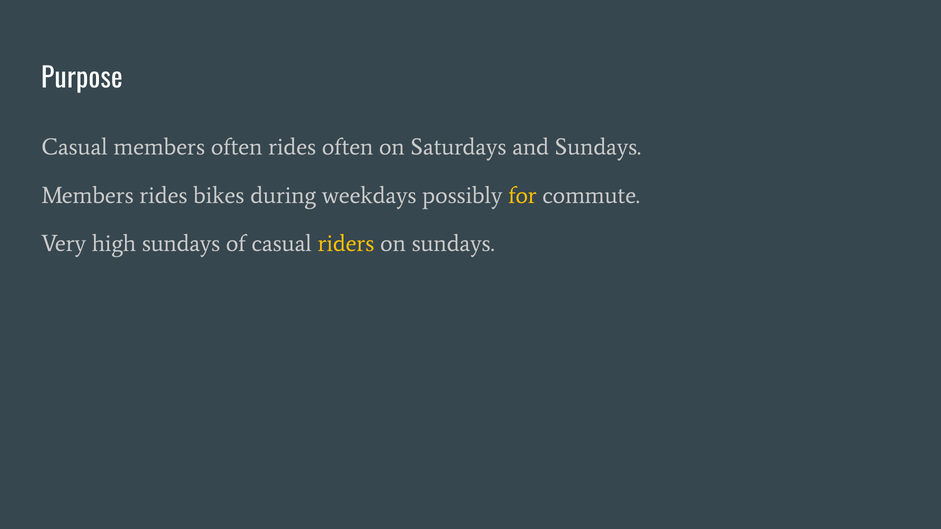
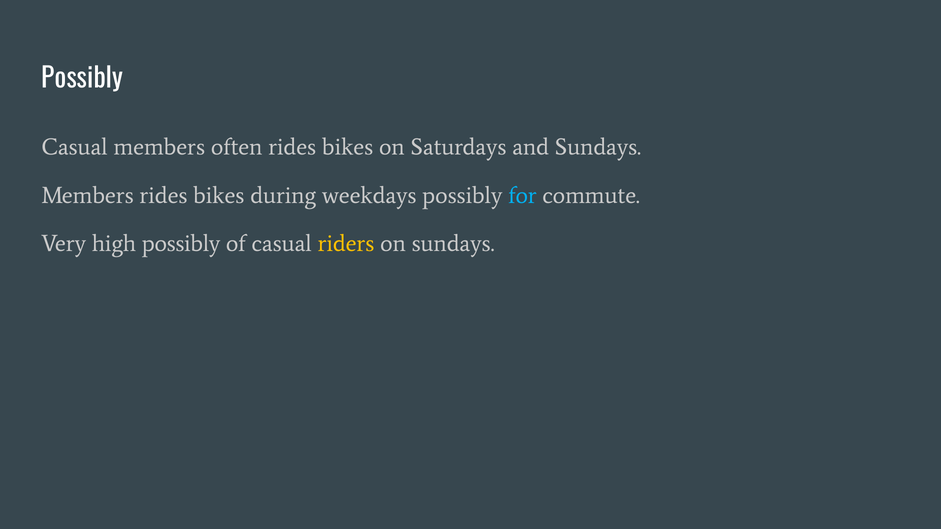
Purpose at (82, 79): Purpose -> Possibly
often rides often: often -> bikes
for colour: yellow -> light blue
high sundays: sundays -> possibly
